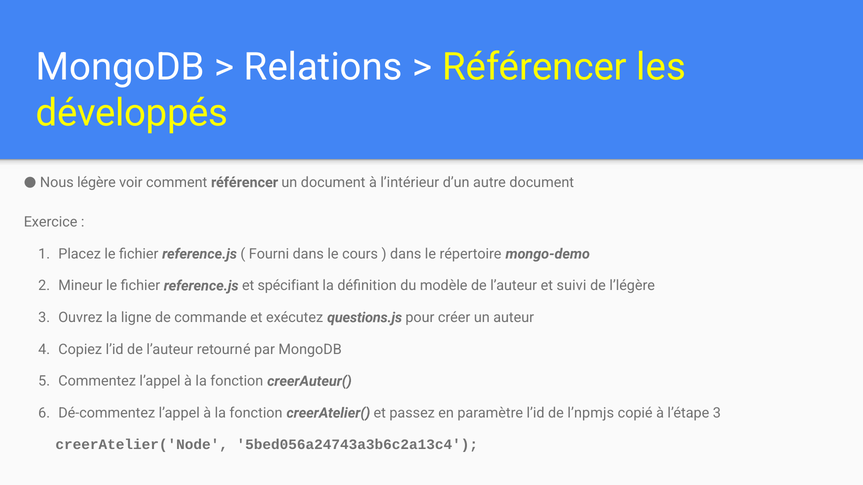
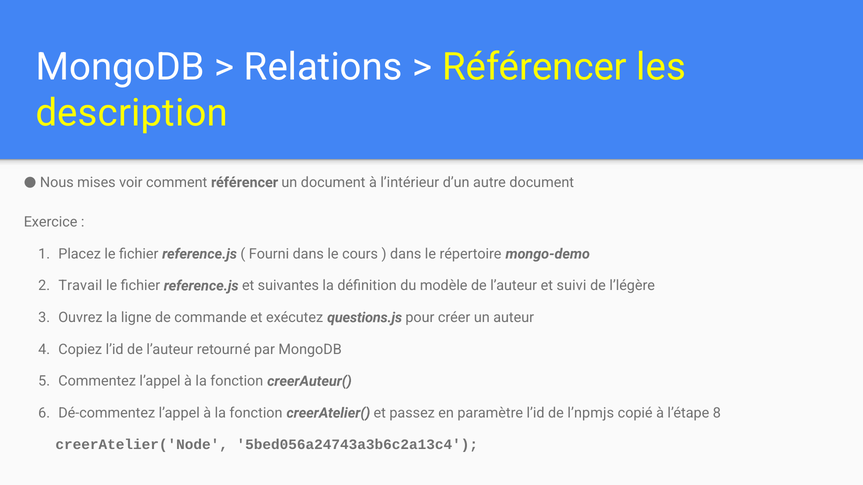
développés: développés -> description
légère: légère -> mises
Mineur: Mineur -> Travail
spécifiant: spécifiant -> suivantes
l’étape 3: 3 -> 8
